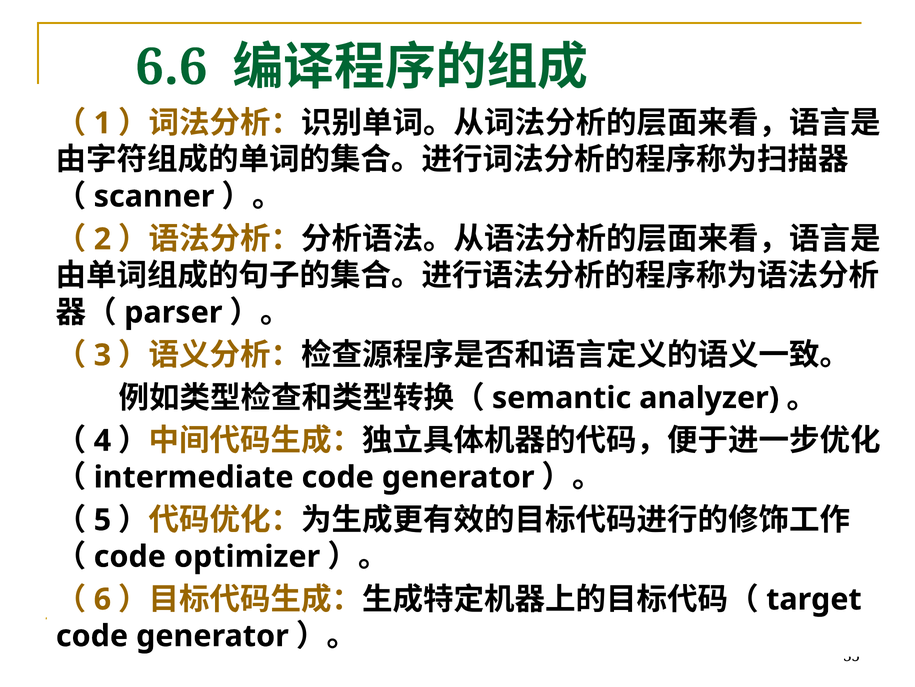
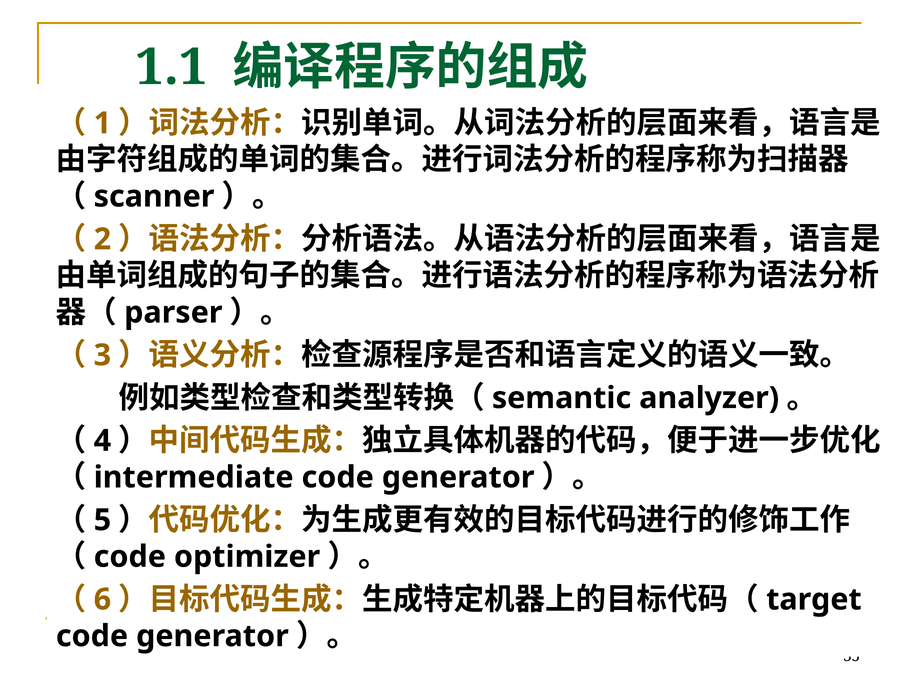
6.6: 6.6 -> 1.1
